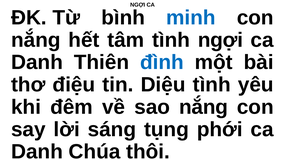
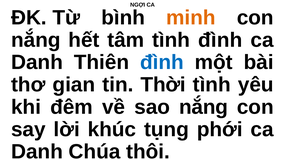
minh colour: blue -> orange
tình ngợi: ngợi -> đình
điệu: điệu -> gian
Diệu: Diệu -> Thời
sáng: sáng -> khúc
